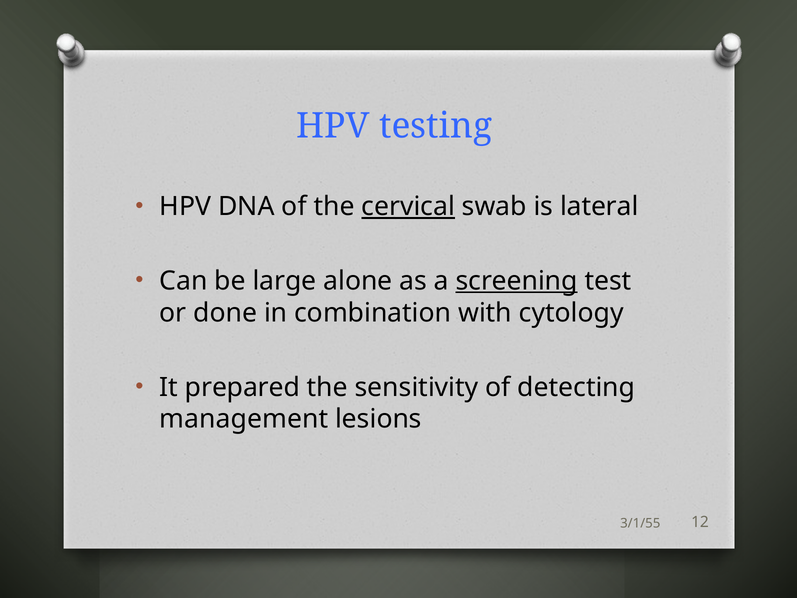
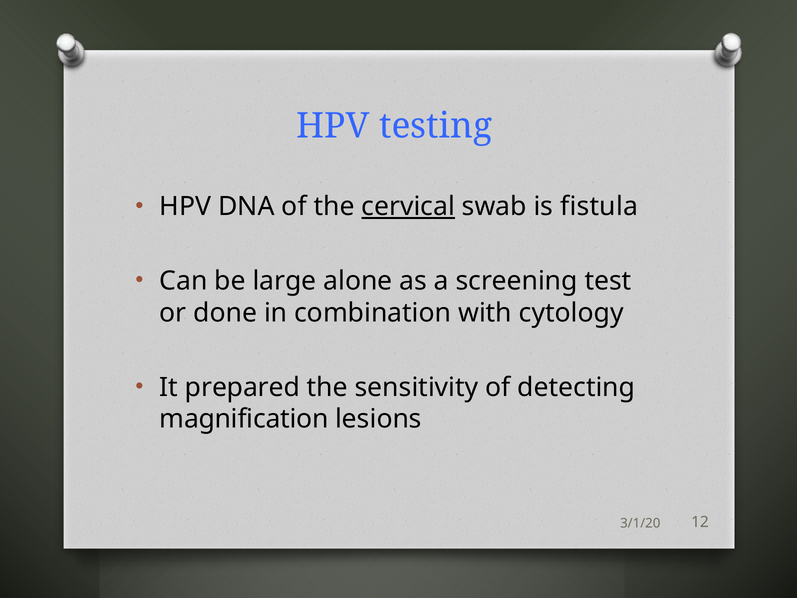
lateral: lateral -> fistula
screening underline: present -> none
management: management -> magnification
3/1/55: 3/1/55 -> 3/1/20
